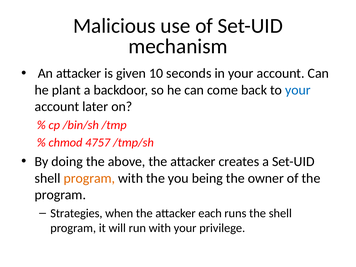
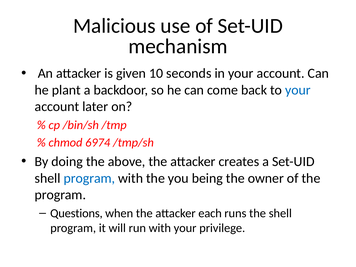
4757: 4757 -> 6974
program at (89, 178) colour: orange -> blue
Strategies: Strategies -> Questions
